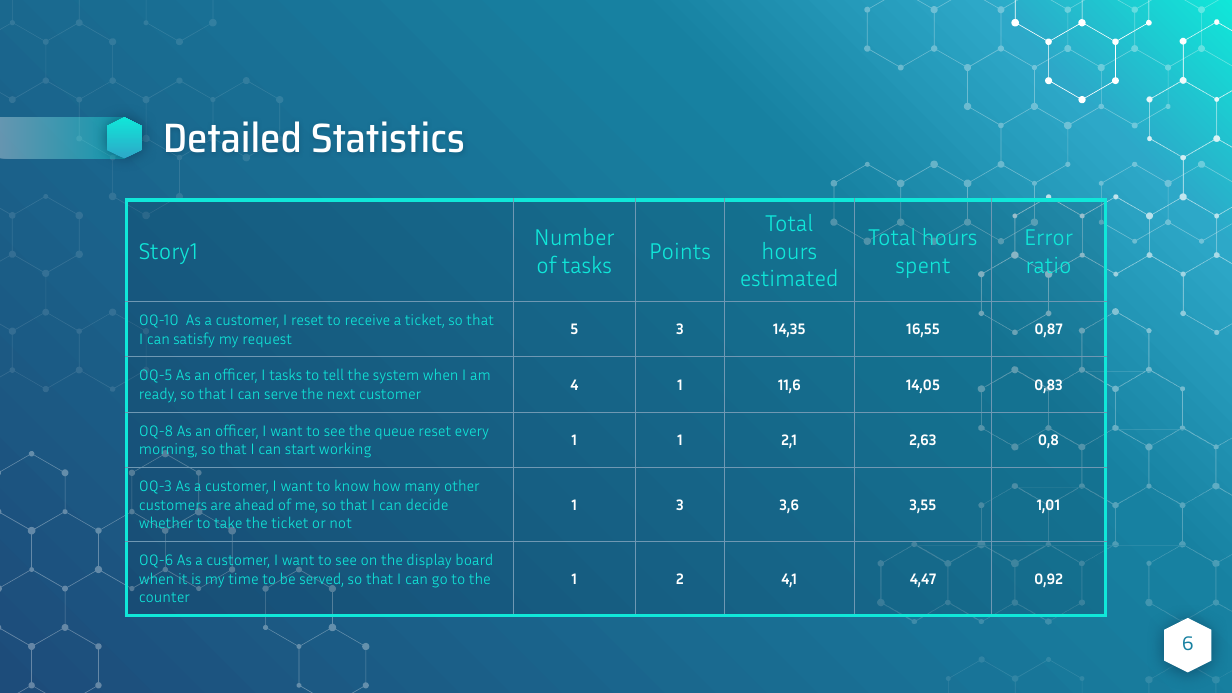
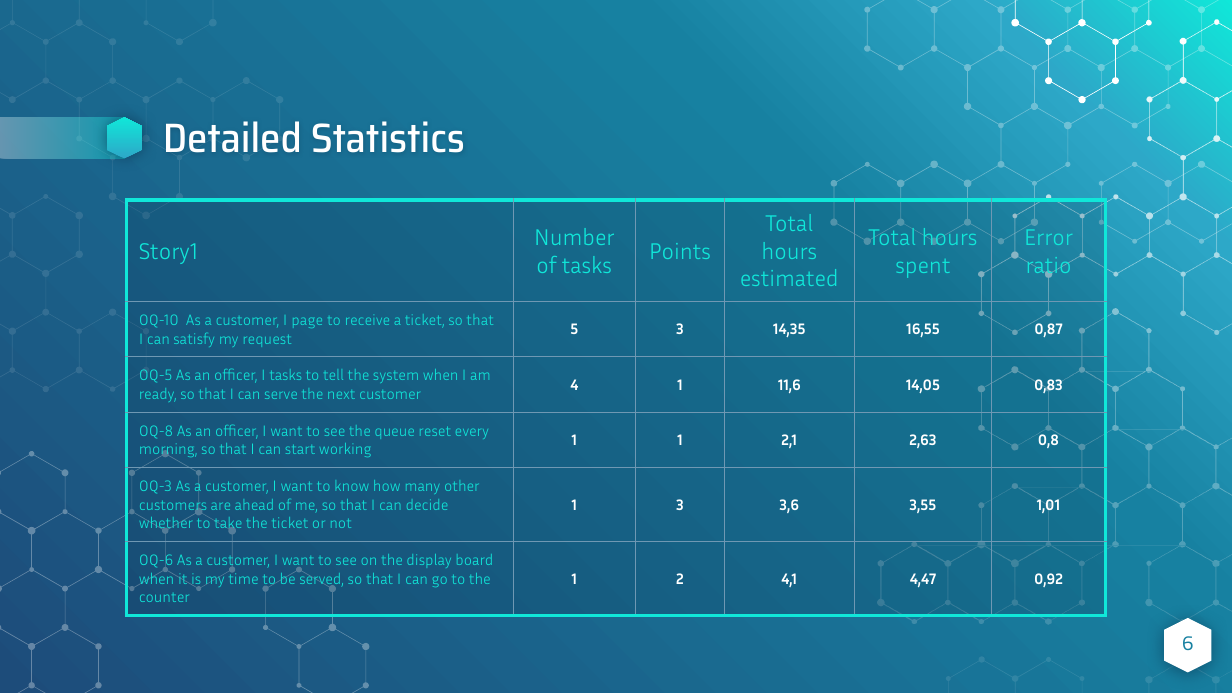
I reset: reset -> page
